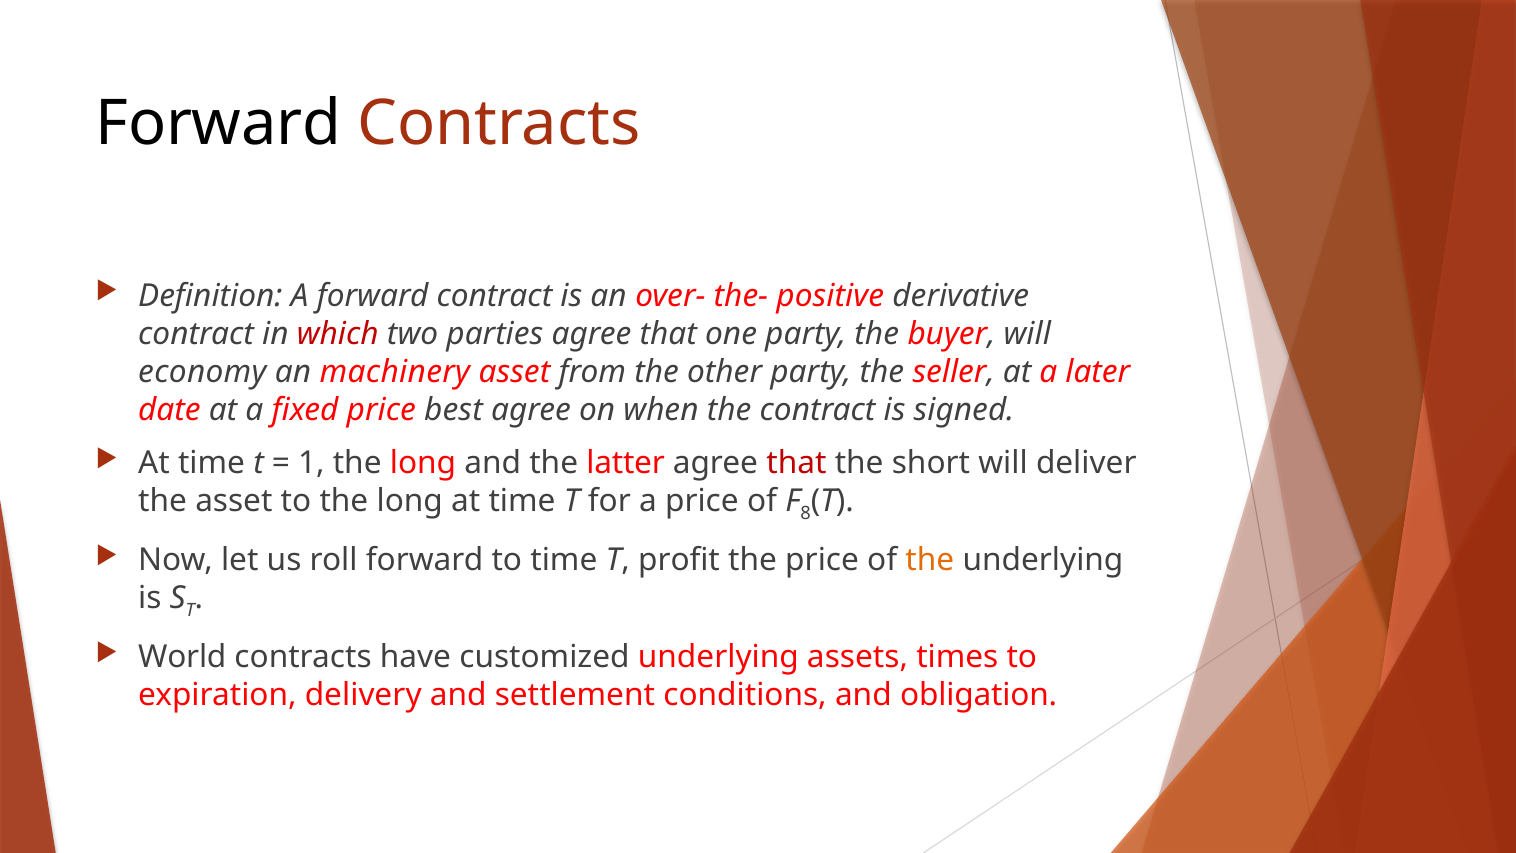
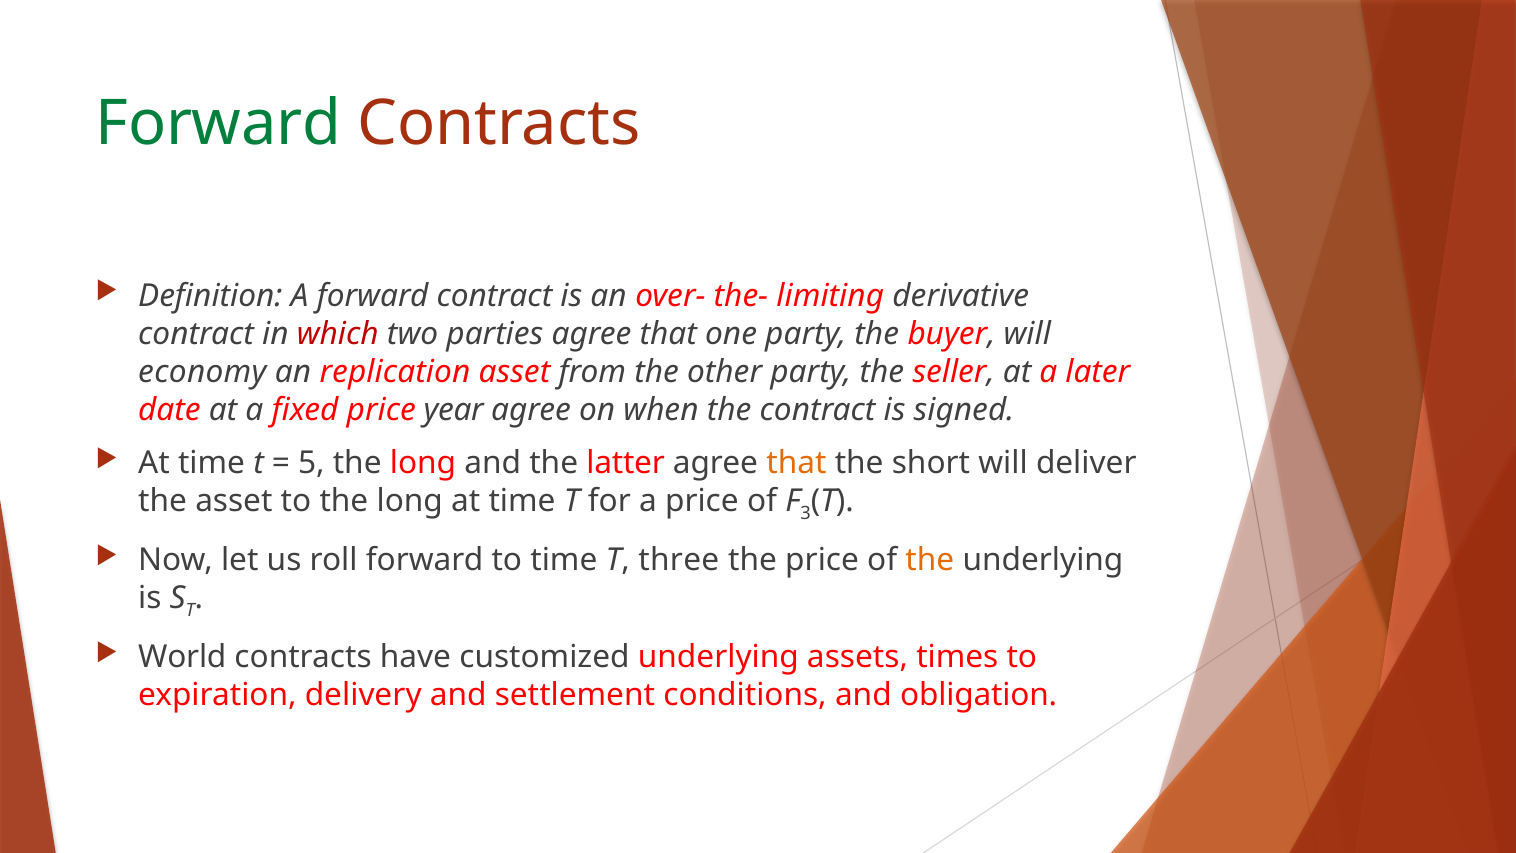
Forward at (218, 124) colour: black -> green
positive: positive -> limiting
machinery: machinery -> replication
best: best -> year
1: 1 -> 5
that at (796, 463) colour: red -> orange
8: 8 -> 3
profit: profit -> three
